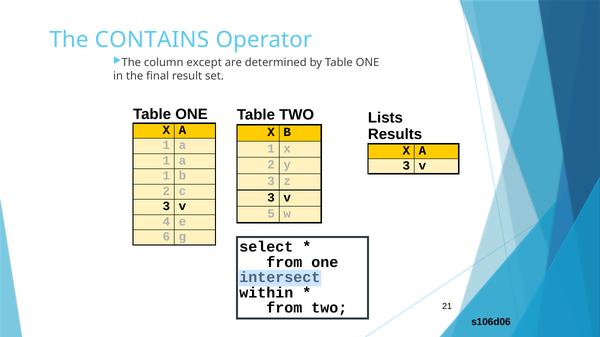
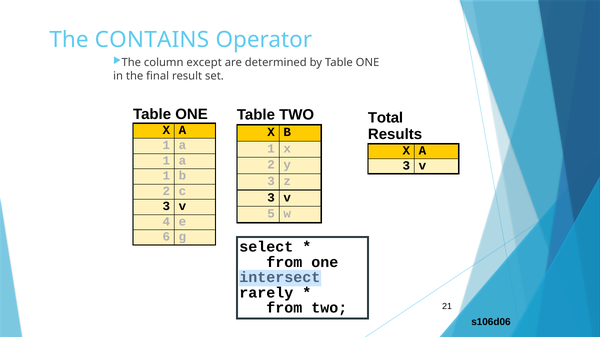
Lists: Lists -> Total
within: within -> rarely
